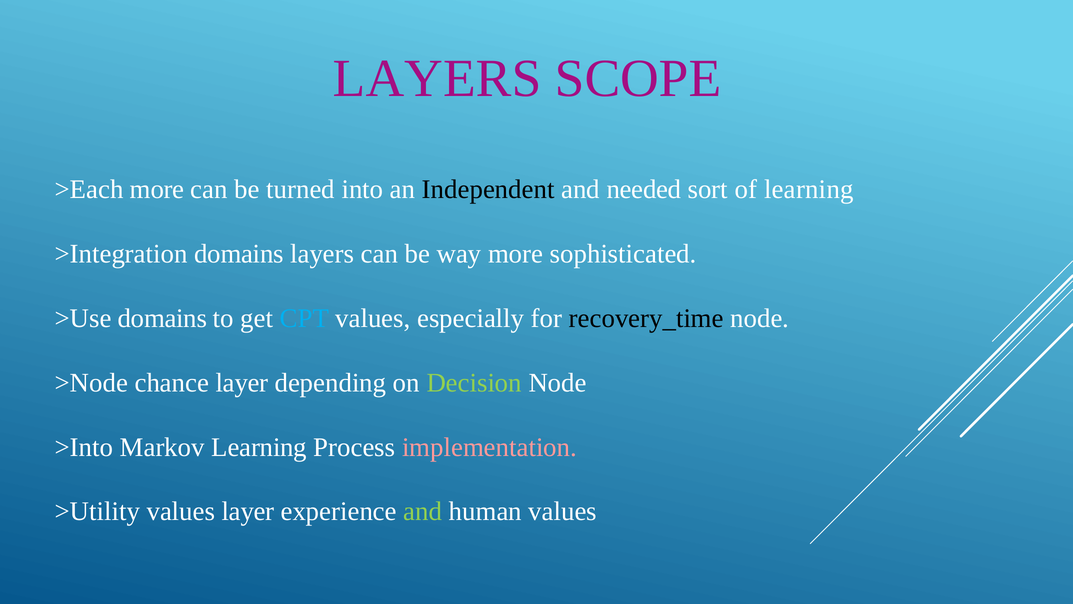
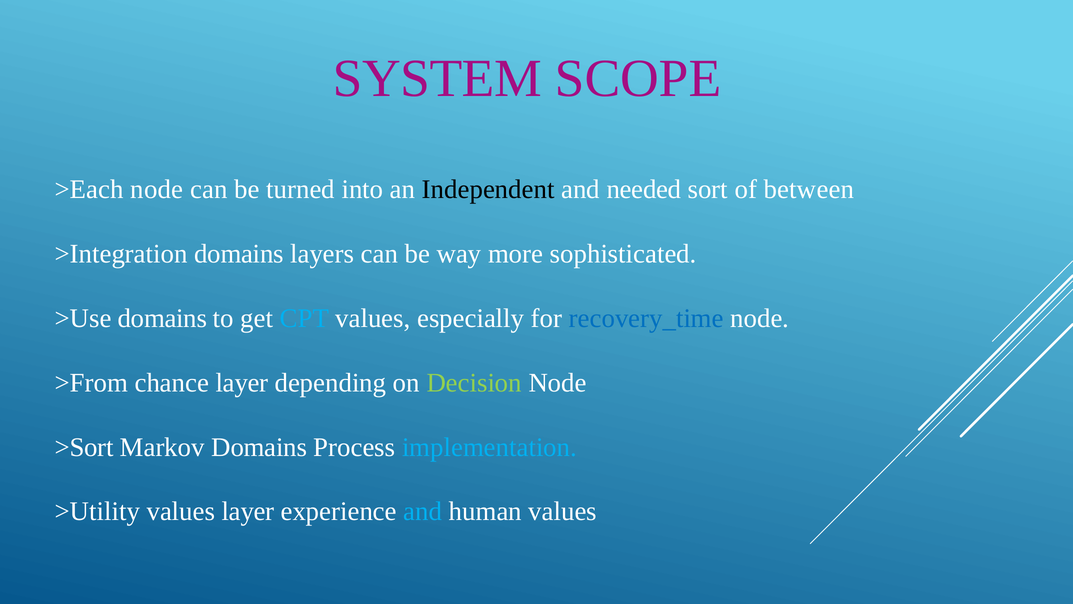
LAYERS at (437, 79): LAYERS -> SYSTEM
>Each more: more -> node
of learning: learning -> between
recovery_time colour: black -> blue
>Node: >Node -> >From
>Into: >Into -> >Sort
Markov Learning: Learning -> Domains
implementation colour: pink -> light blue
and at (423, 511) colour: light green -> light blue
